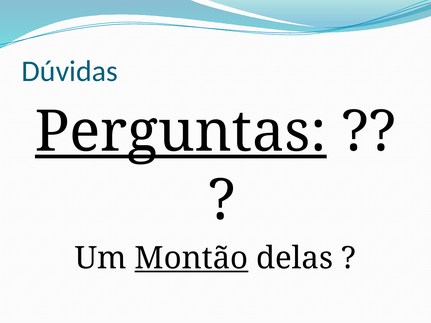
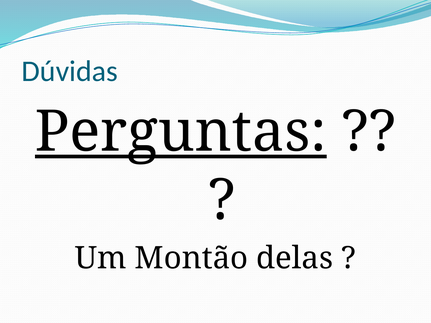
Montão underline: present -> none
